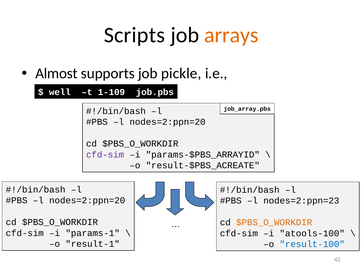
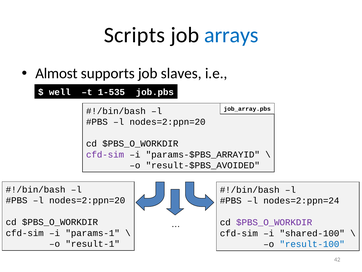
arrays colour: orange -> blue
pickle: pickle -> slaves
1-109: 1-109 -> 1-535
result-$PBS_ACREATE: result-$PBS_ACREATE -> result-$PBS_AVOIDED
nodes=2:ppn=23: nodes=2:ppn=23 -> nodes=2:ppn=24
$PBS_O_WORKDIR at (274, 222) colour: orange -> purple
atools-100: atools-100 -> shared-100
